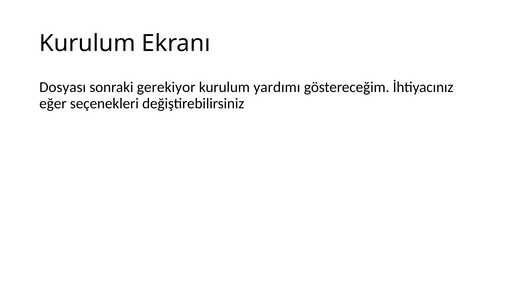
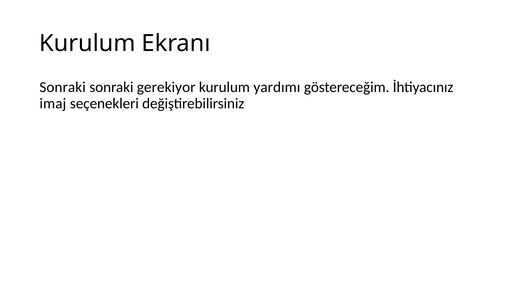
Dosyası at (63, 87): Dosyası -> Sonraki
eğer: eğer -> imaj
